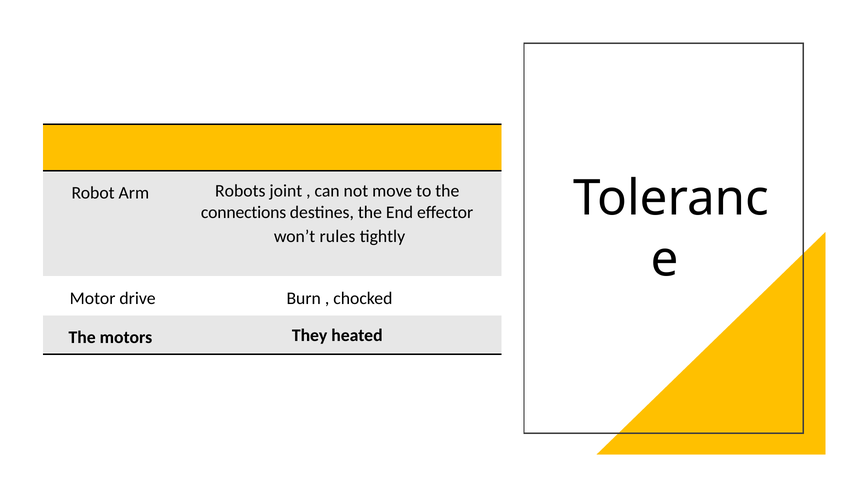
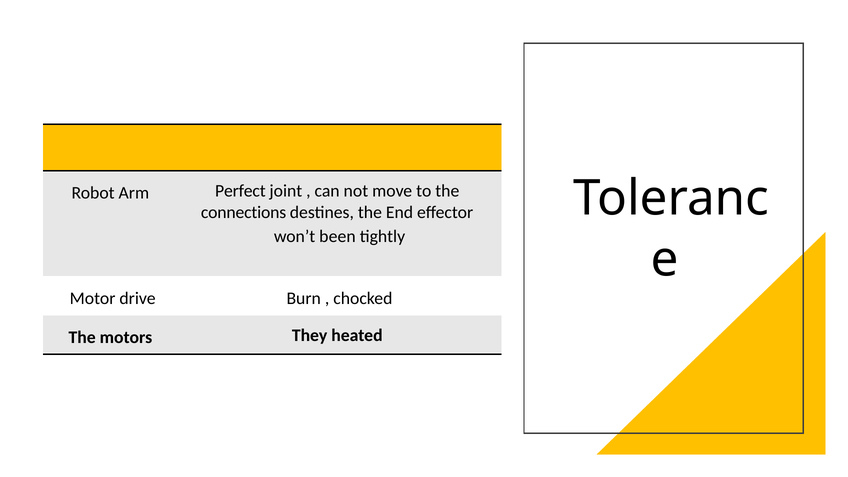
Robots: Robots -> Perfect
rules: rules -> been
